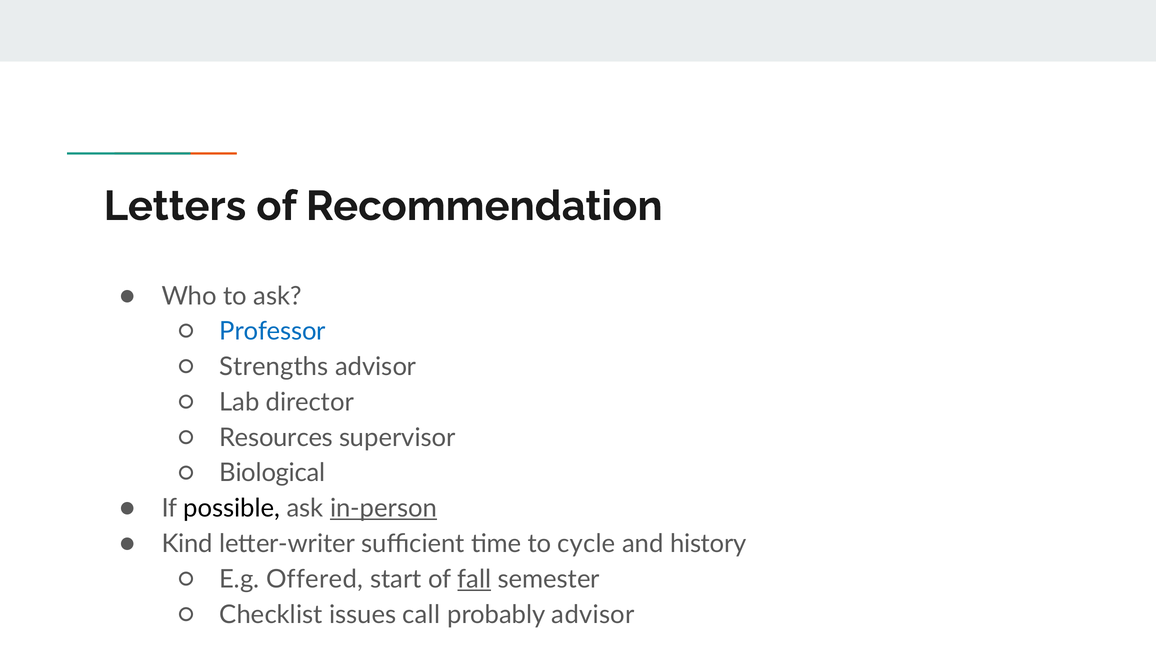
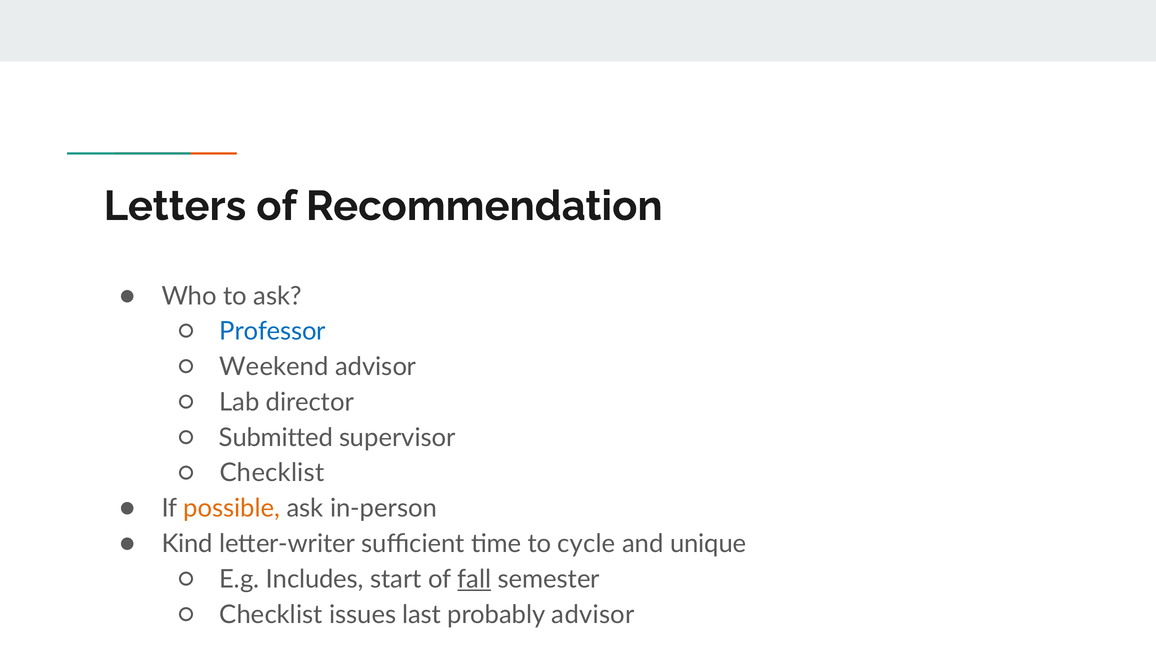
Strengths: Strengths -> Weekend
Resources: Resources -> Submitted
Biological at (272, 473): Biological -> Checklist
possible colour: black -> orange
in-person underline: present -> none
history: history -> unique
Offered: Offered -> Includes
call: call -> last
